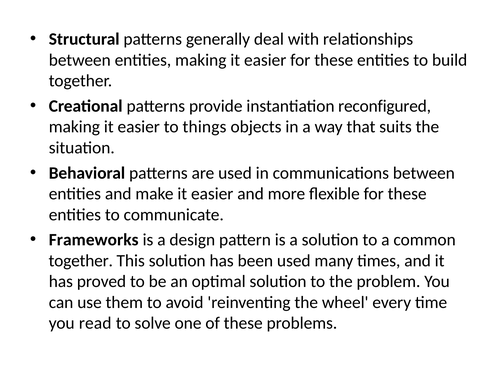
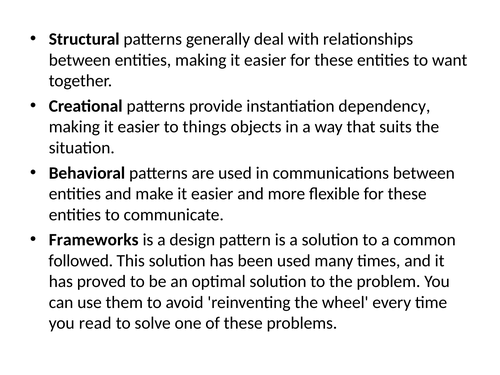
build: build -> want
reconfigured: reconfigured -> dependency
together at (81, 261): together -> followed
